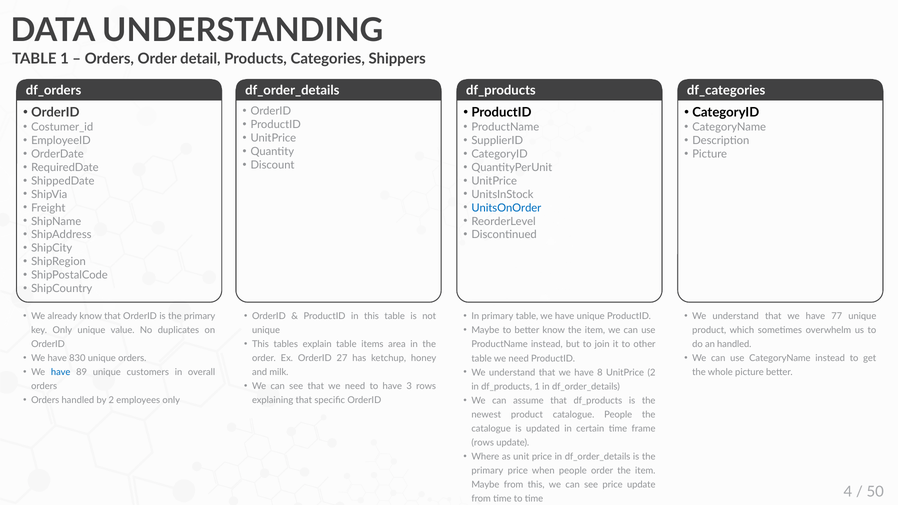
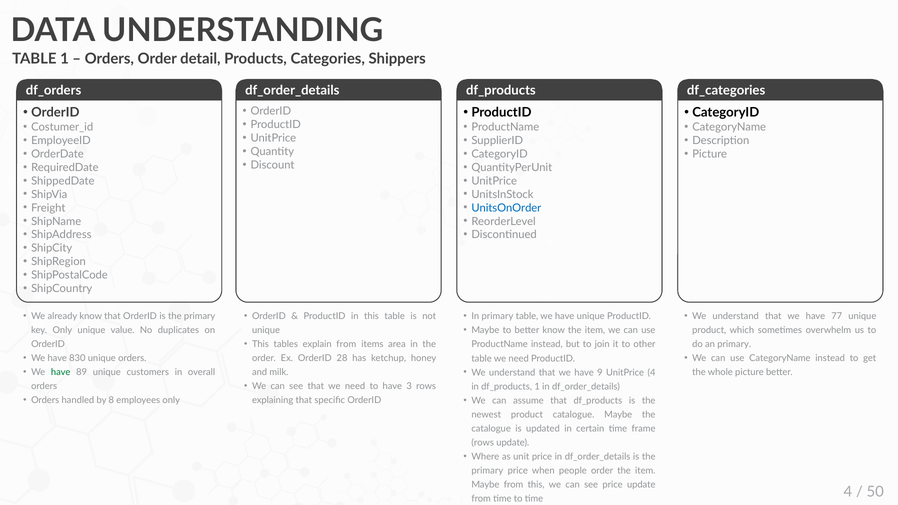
explain table: table -> from
an handled: handled -> primary
27: 27 -> 28
have at (61, 372) colour: blue -> green
8: 8 -> 9
UnitPrice 2: 2 -> 4
by 2: 2 -> 8
catalogue People: People -> Maybe
